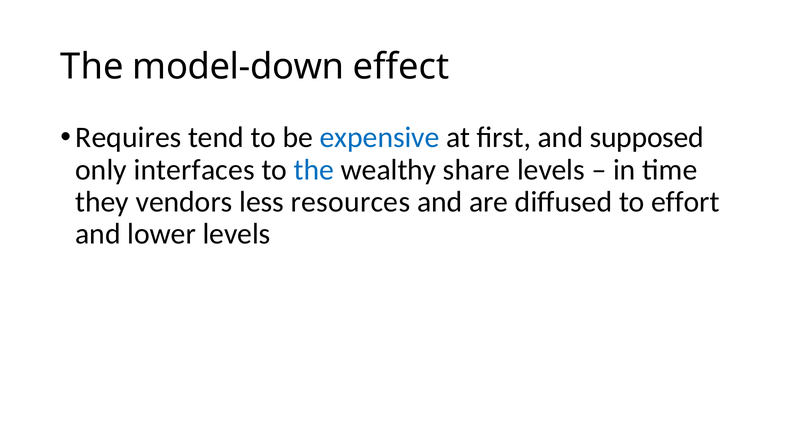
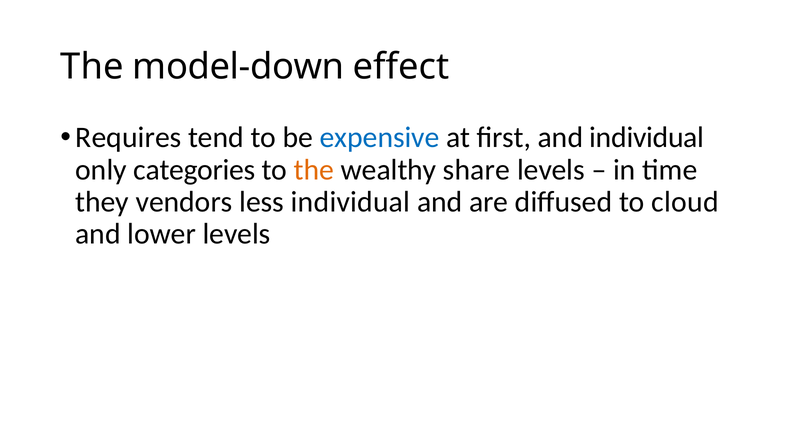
and supposed: supposed -> individual
interfaces: interfaces -> categories
the at (314, 170) colour: blue -> orange
less resources: resources -> individual
effort: effort -> cloud
